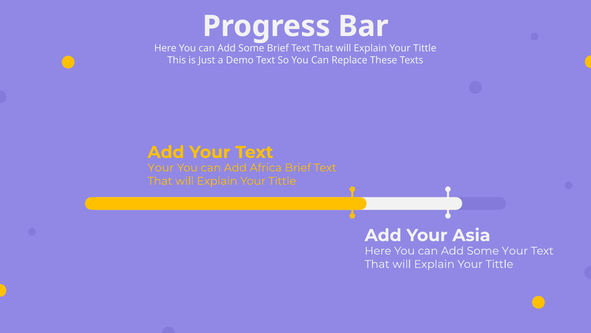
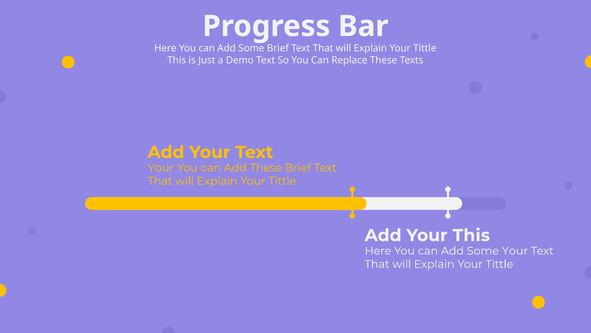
Add Africa: Africa -> These
Your Asia: Asia -> This
